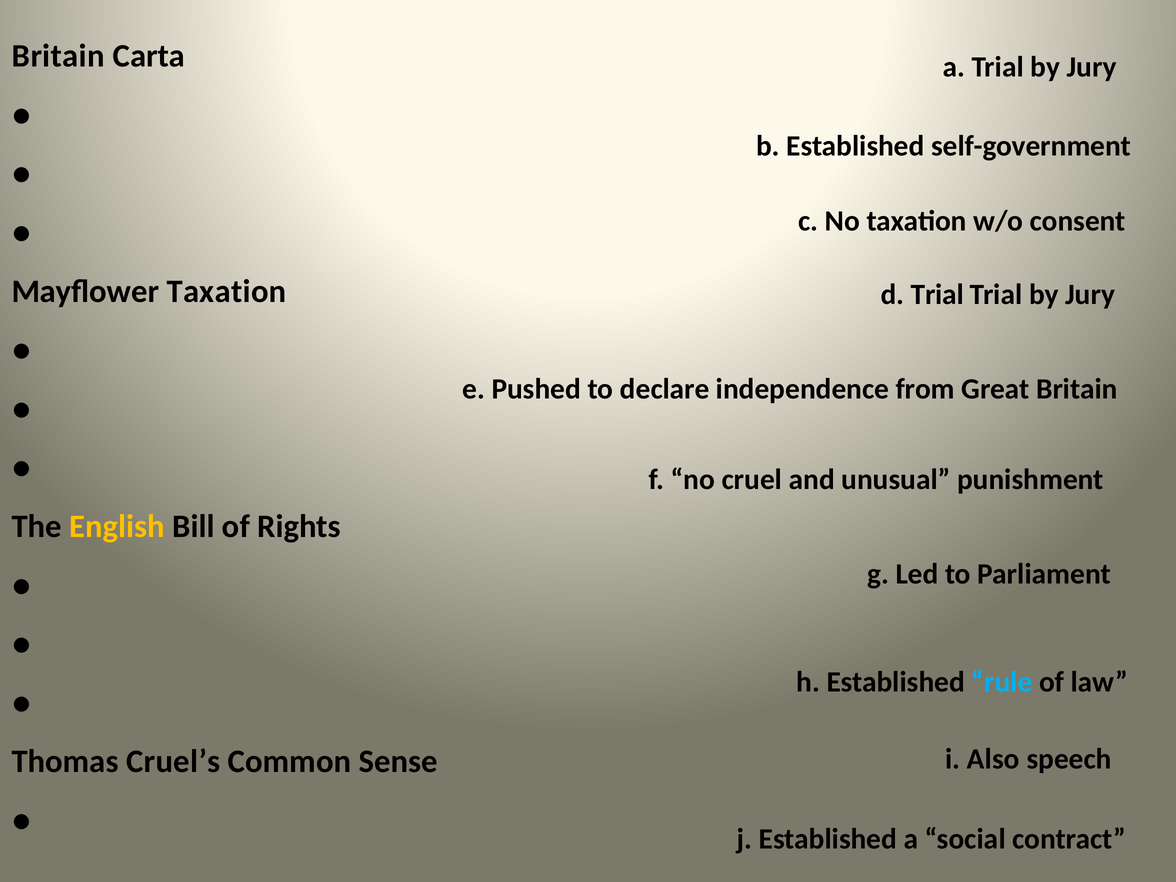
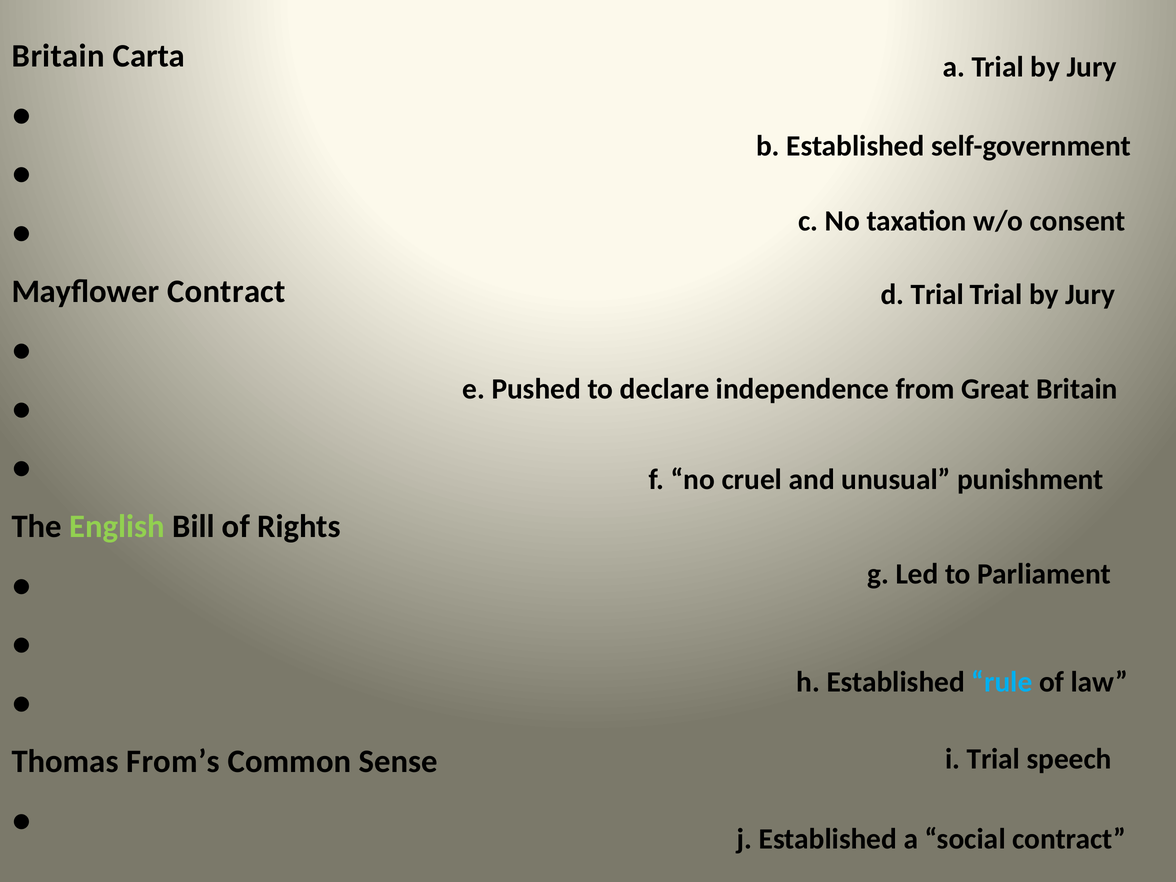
Mayflower Taxation: Taxation -> Contract
English colour: yellow -> light green
i Also: Also -> Trial
Cruel’s: Cruel’s -> From’s
